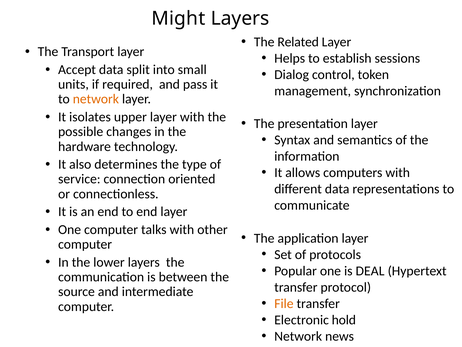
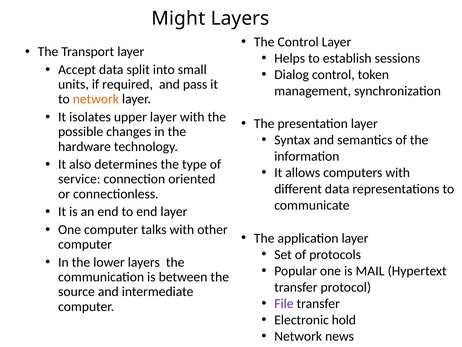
The Related: Related -> Control
DEAL: DEAL -> MAIL
File colour: orange -> purple
